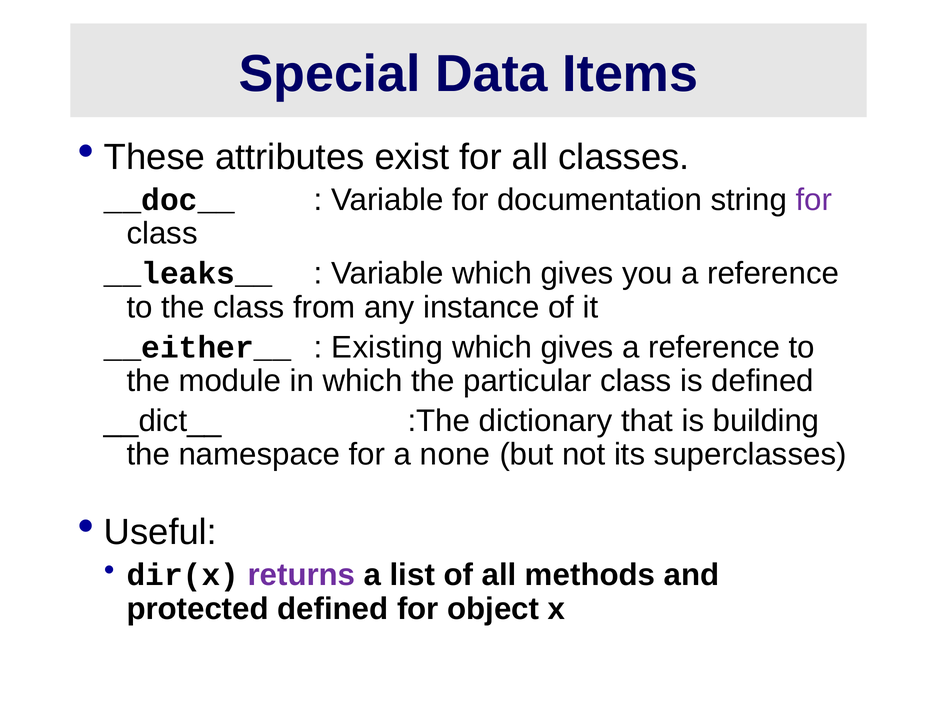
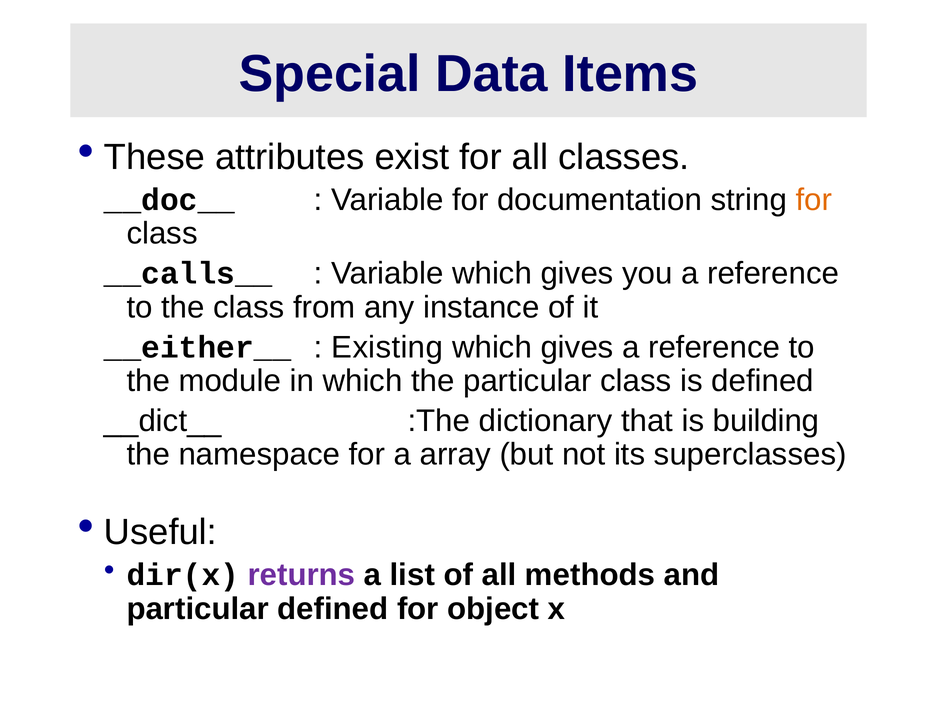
for at (814, 200) colour: purple -> orange
__leaks__: __leaks__ -> __calls__
none: none -> array
protected at (198, 609): protected -> particular
